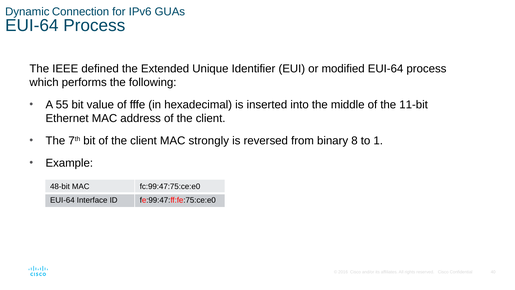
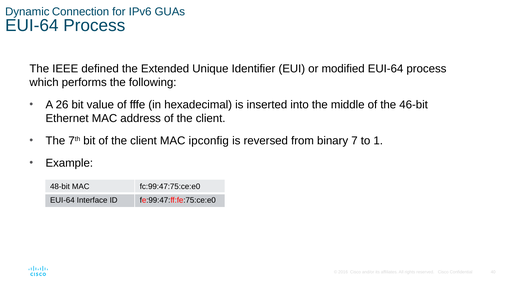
55: 55 -> 26
11-bit: 11-bit -> 46-bit
strongly: strongly -> ipconfig
8: 8 -> 7
